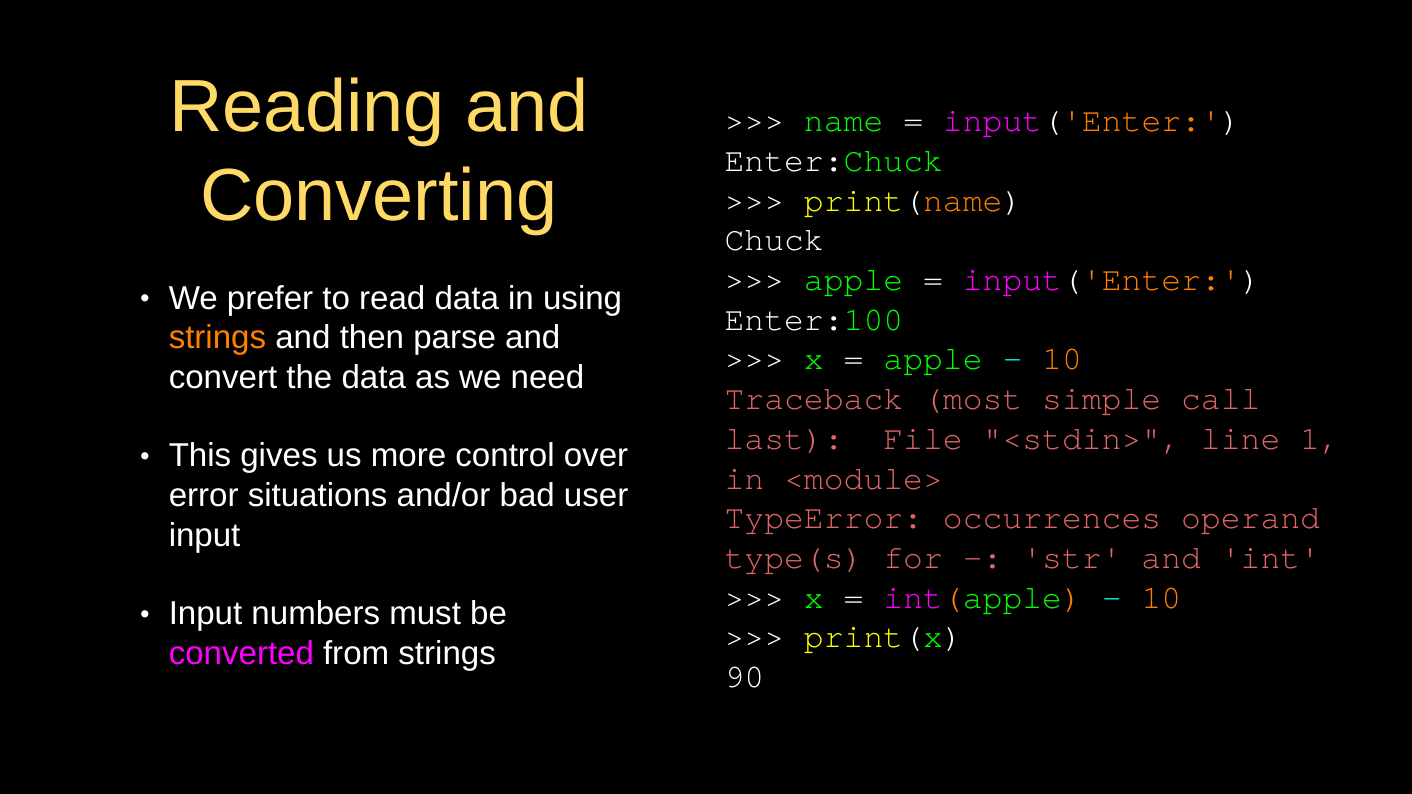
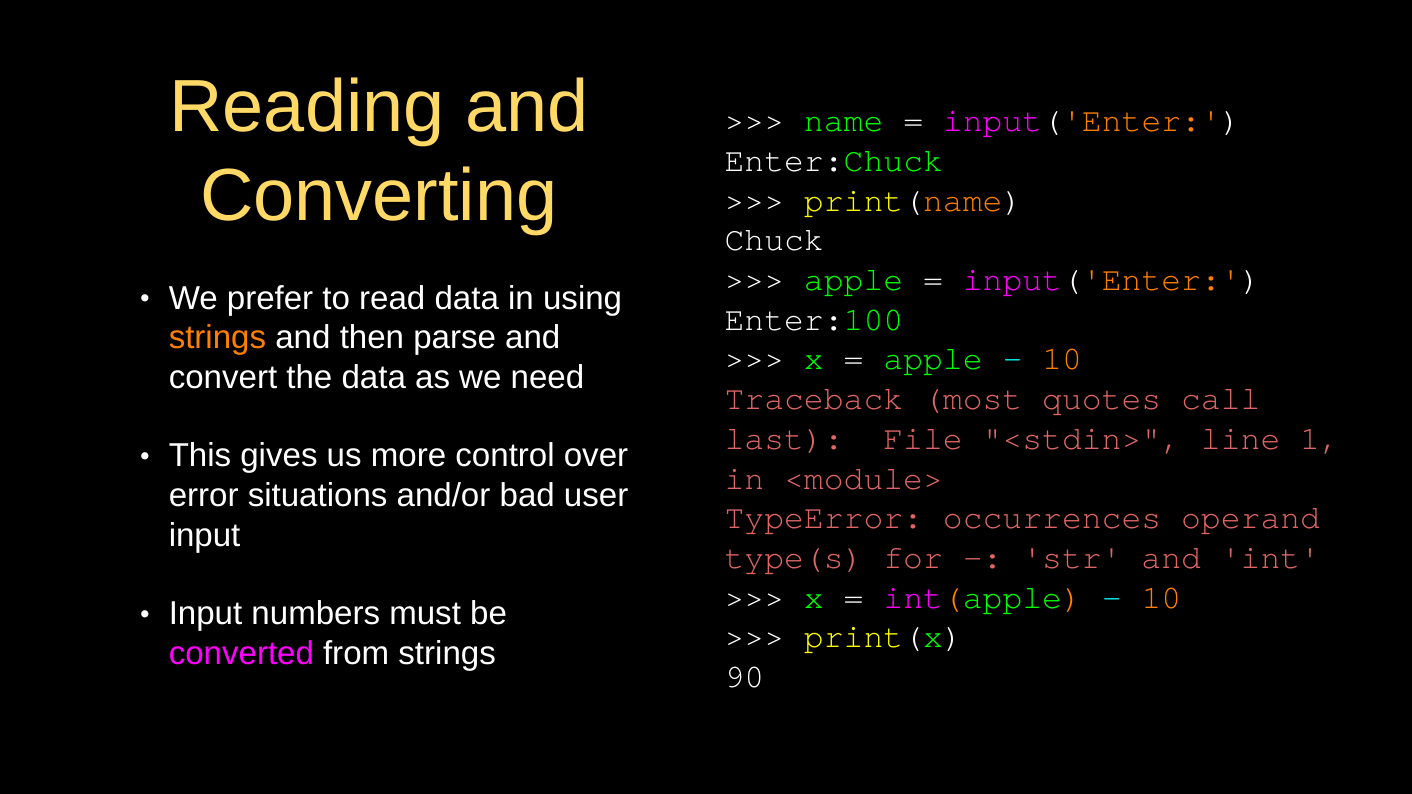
simple: simple -> quotes
